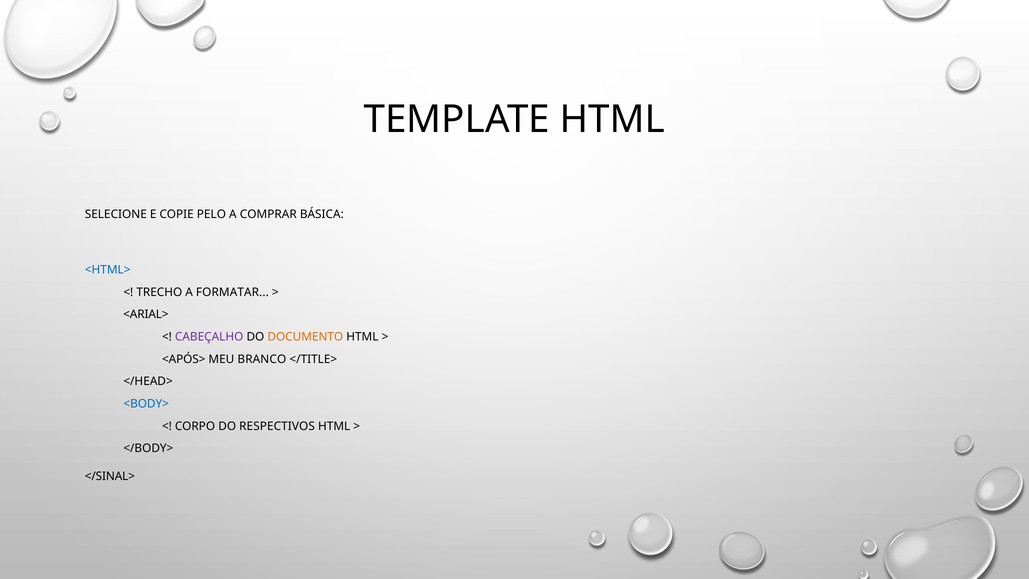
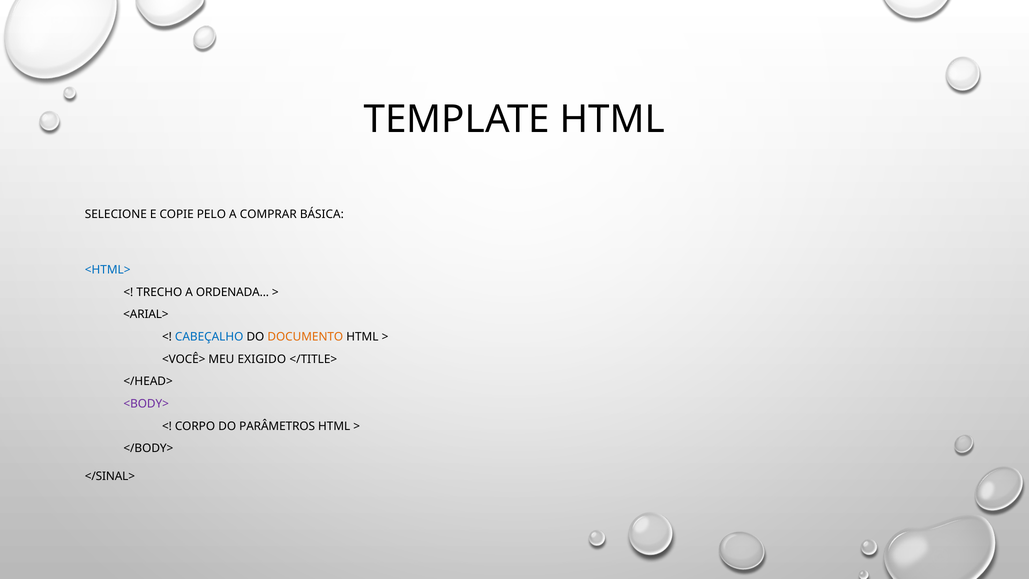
FORMATAR: FORMATAR -> ORDENADA
CABEÇALHO colour: purple -> blue
<APÓS>: <APÓS> -> <VOCÊ>
BRANCO: BRANCO -> EXIGIDO
<BODY> colour: blue -> purple
RESPECTIVOS: RESPECTIVOS -> PARÂMETROS
